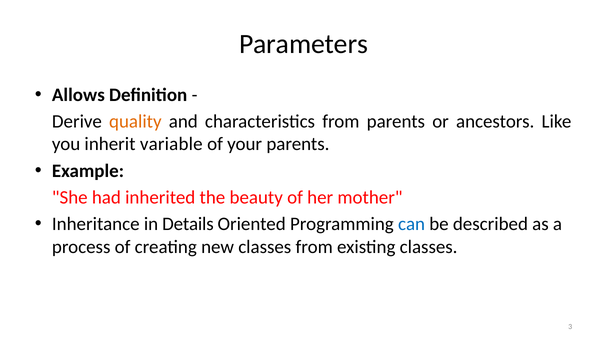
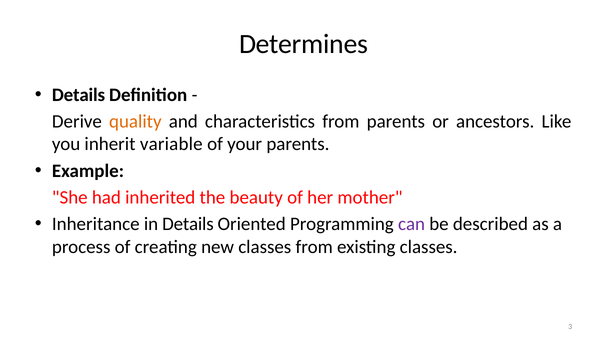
Parameters: Parameters -> Determines
Allows at (78, 95): Allows -> Details
can colour: blue -> purple
